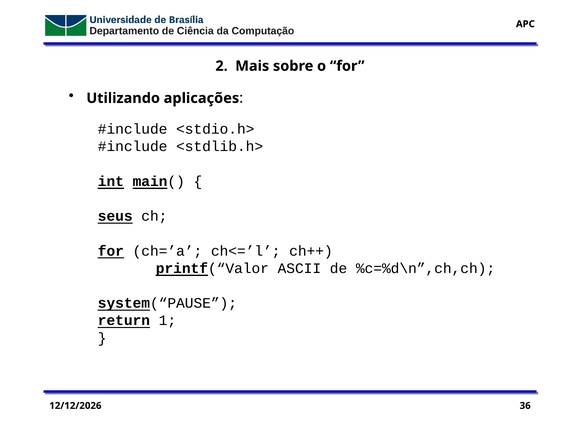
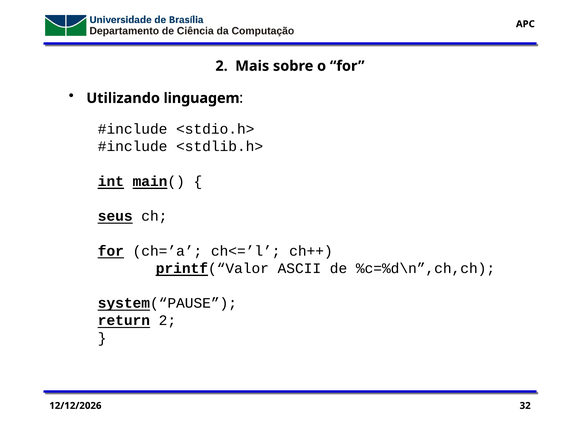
aplicações: aplicações -> linguagem
return 1: 1 -> 2
36: 36 -> 32
